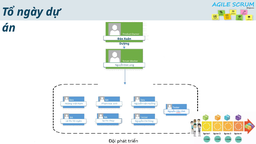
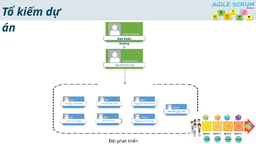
ngày: ngày -> kiếm
